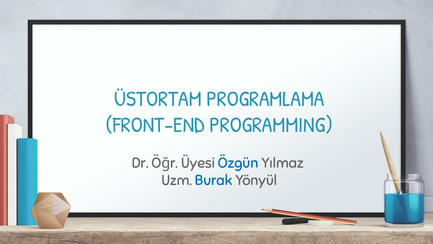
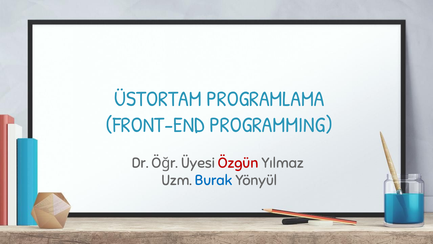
Özgün colour: blue -> red
